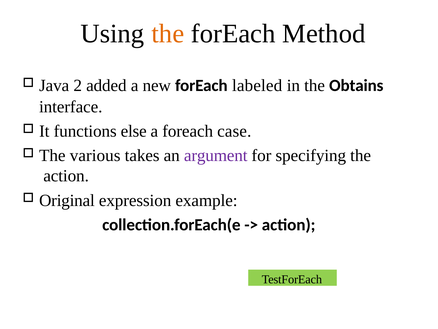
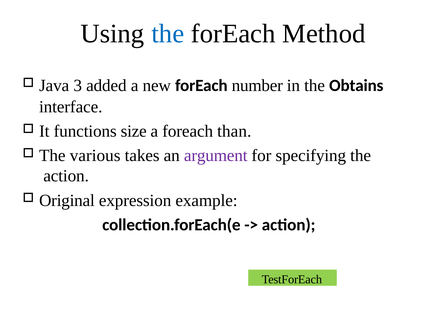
the at (168, 34) colour: orange -> blue
2: 2 -> 3
labeled: labeled -> number
else: else -> size
case: case -> than
